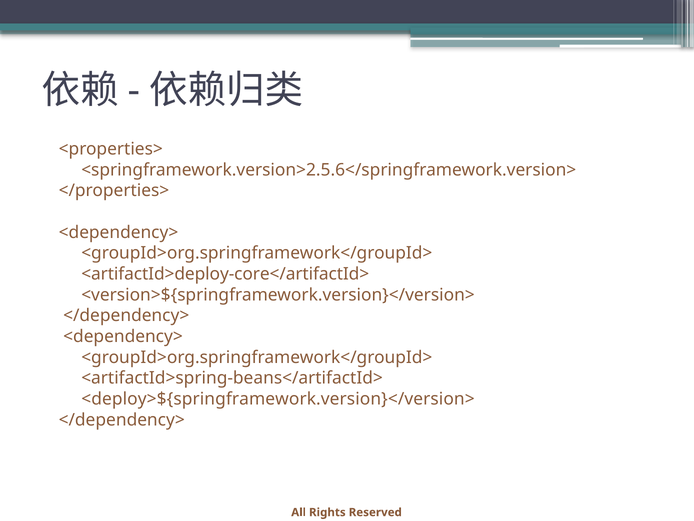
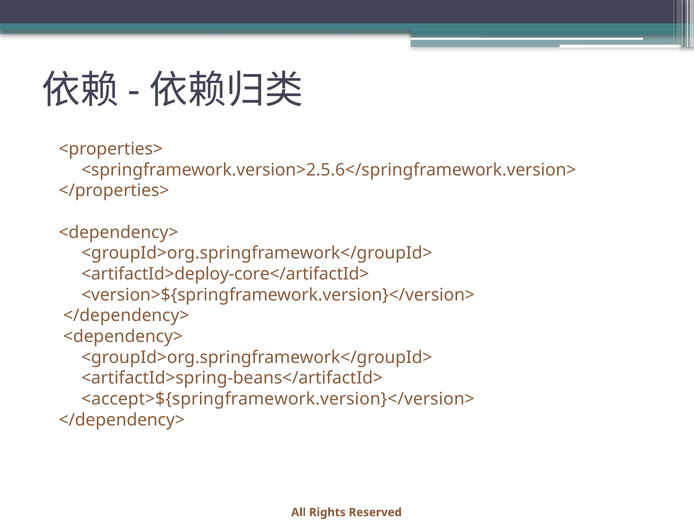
<deploy>${springframework.version}</version>: <deploy>${springframework.version}</version> -> <accept>${springframework.version}</version>
